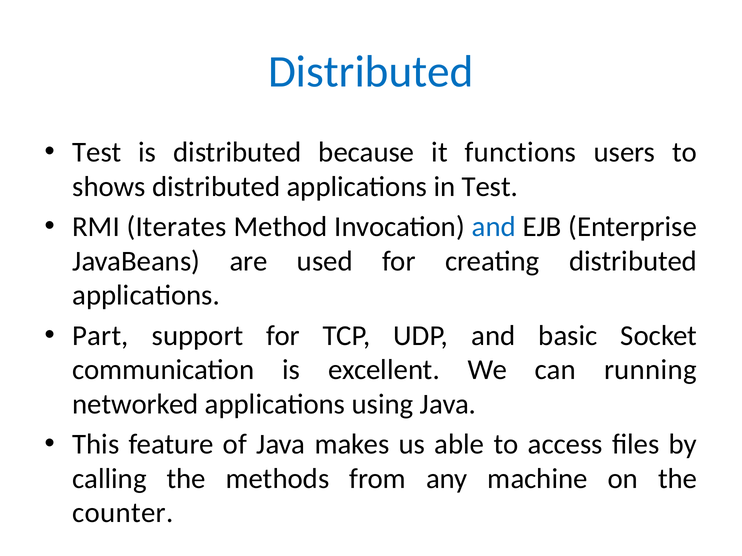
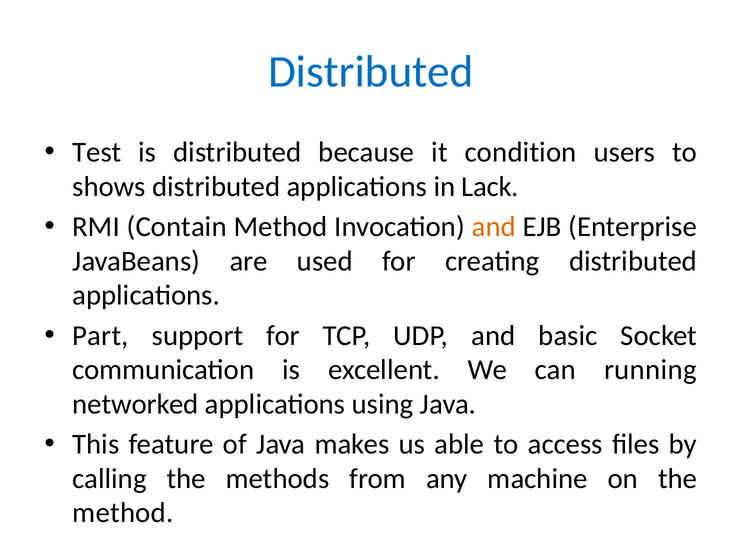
functions: functions -> condition
in Test: Test -> Lack
Iterates: Iterates -> Contain
and at (494, 227) colour: blue -> orange
counter at (123, 513): counter -> method
